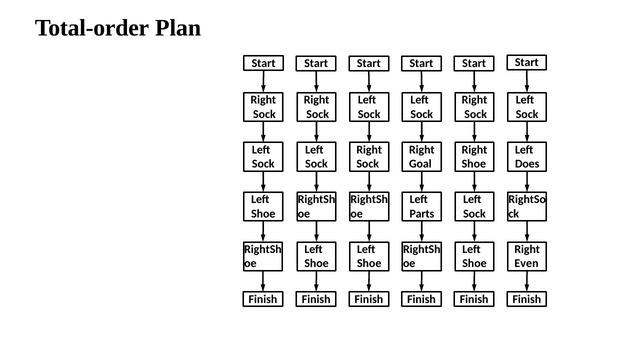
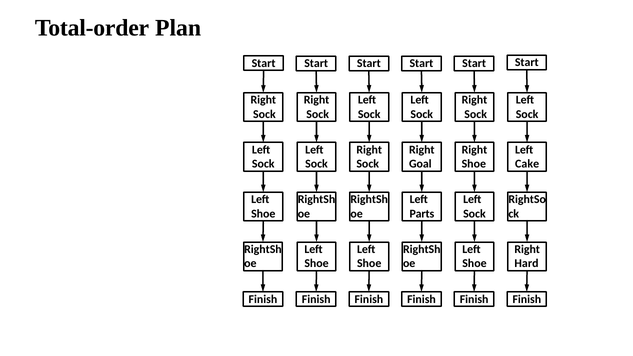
Does: Does -> Cake
Even: Even -> Hard
